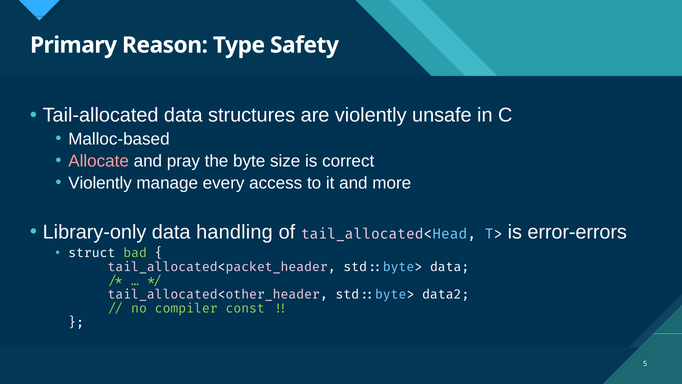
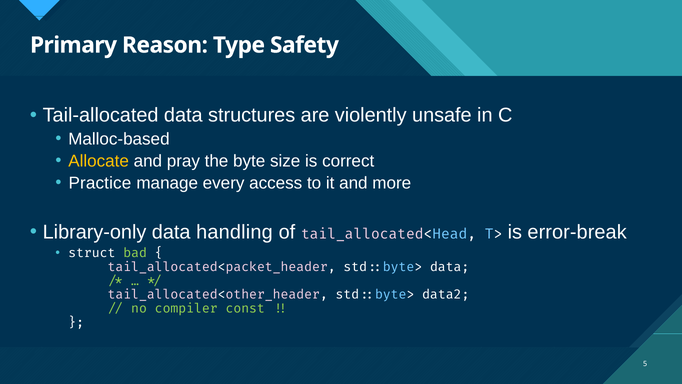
Allocate colour: pink -> yellow
Violently at (100, 183): Violently -> Practice
error-errors: error-errors -> error-break
